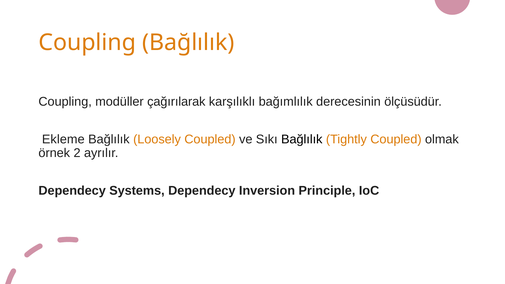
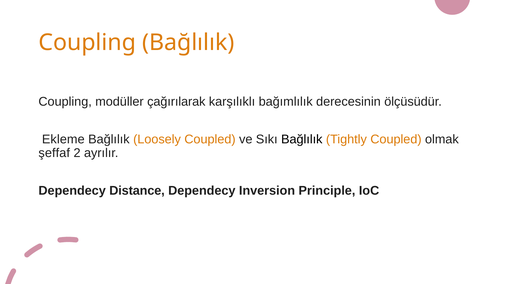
örnek: örnek -> şeffaf
Systems: Systems -> Distance
